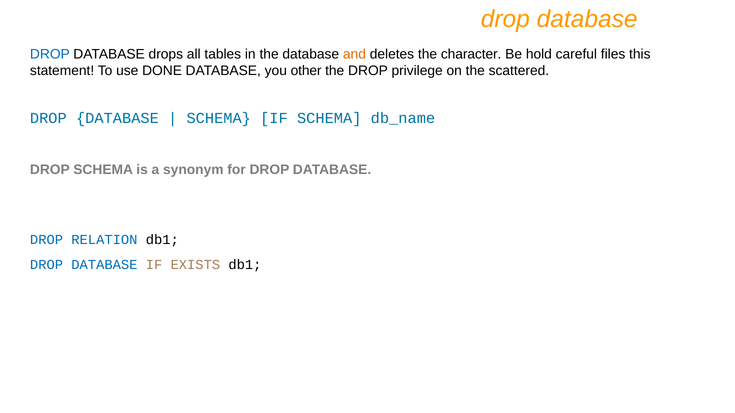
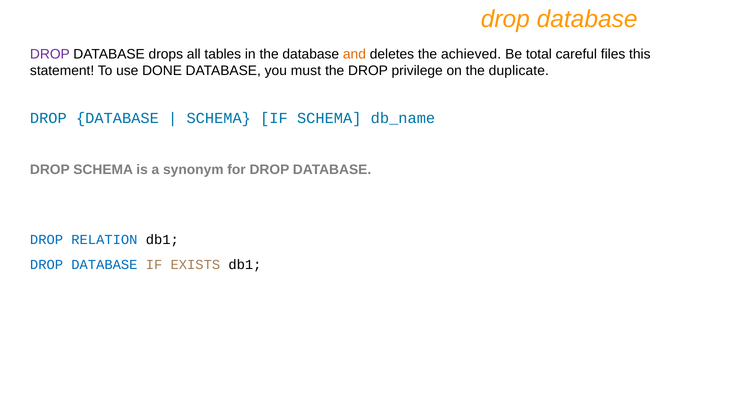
DROP at (50, 54) colour: blue -> purple
character: character -> achieved
hold: hold -> total
other: other -> must
scattered: scattered -> duplicate
